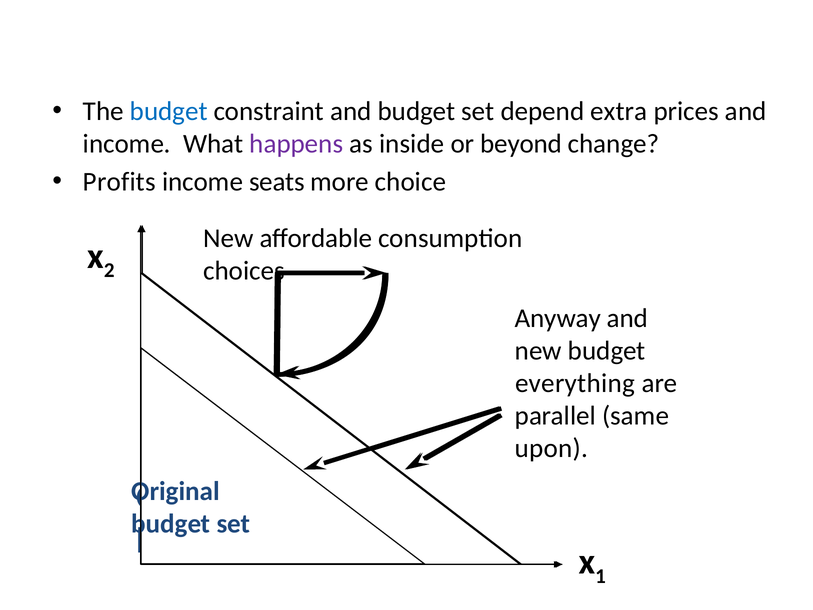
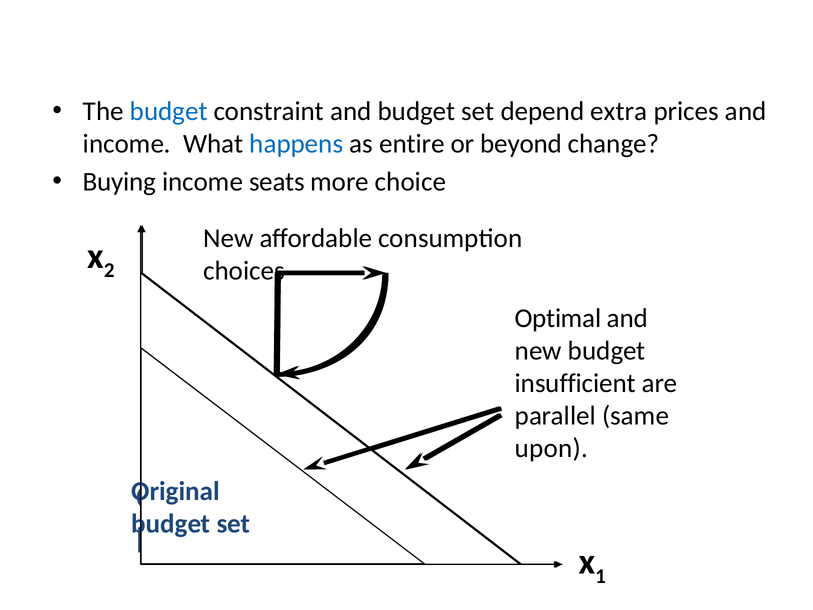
happens colour: purple -> blue
inside: inside -> entire
Profits: Profits -> Buying
Anyway: Anyway -> Optimal
everything: everything -> insufficient
